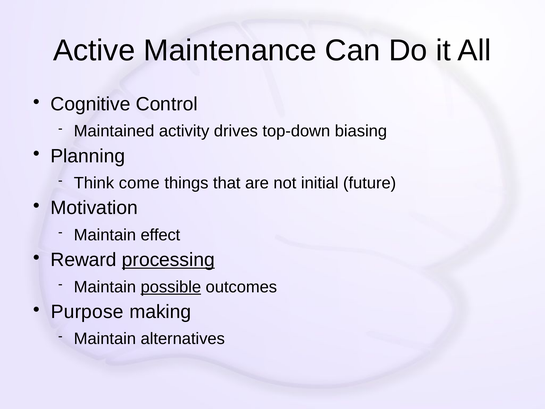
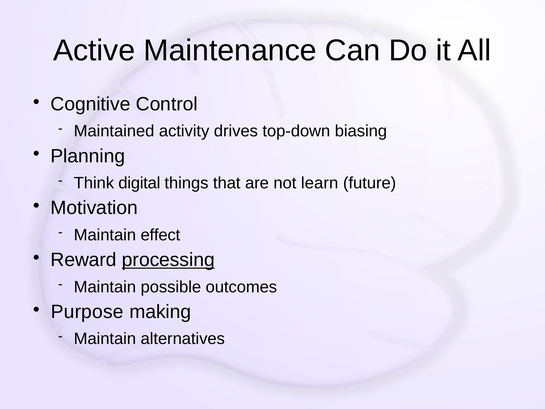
come: come -> digital
initial: initial -> learn
possible underline: present -> none
